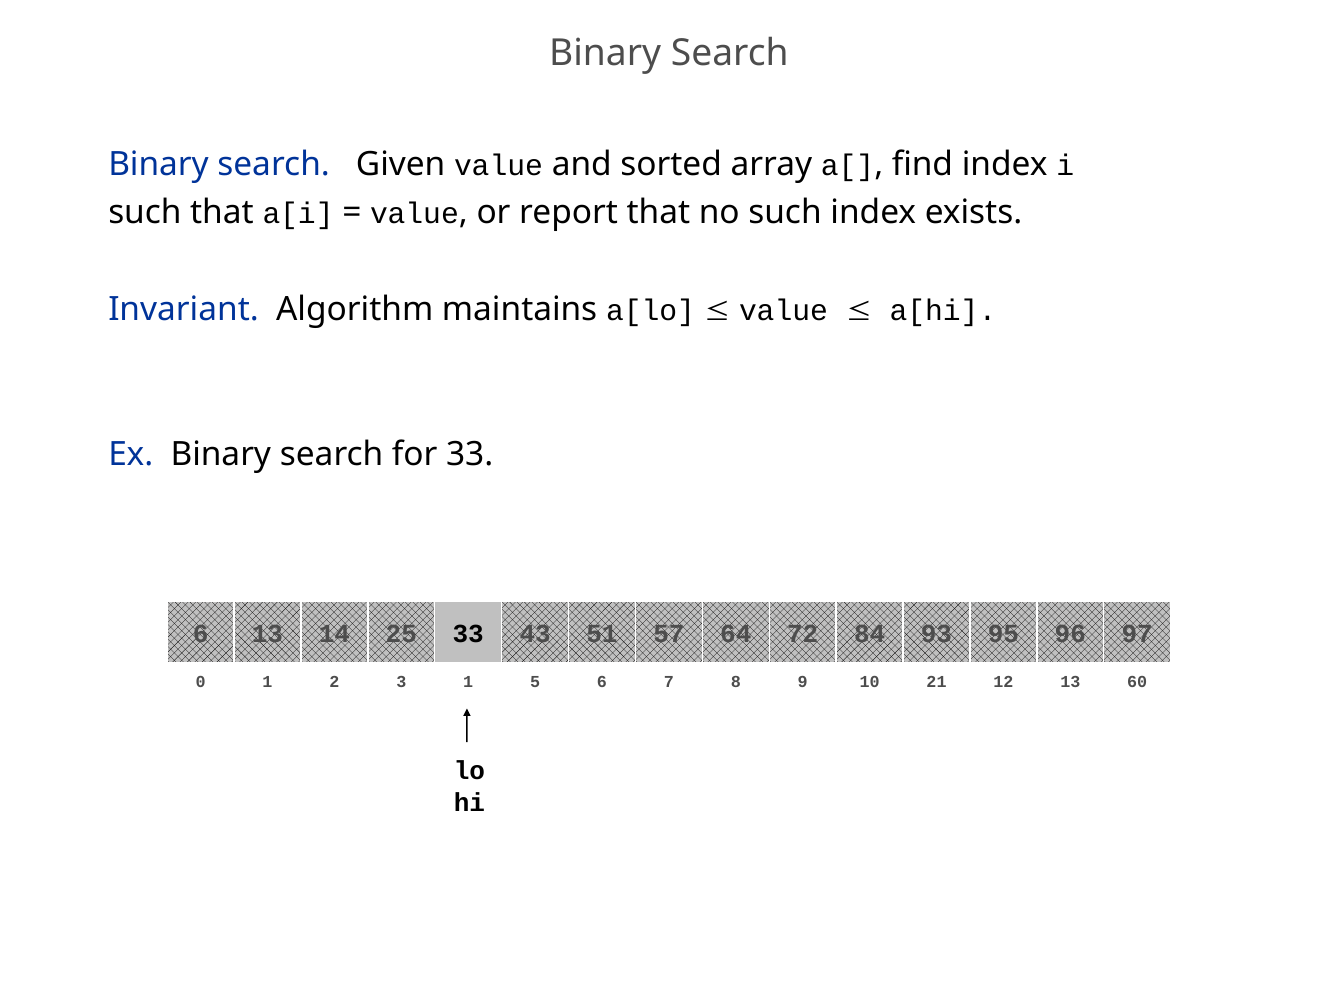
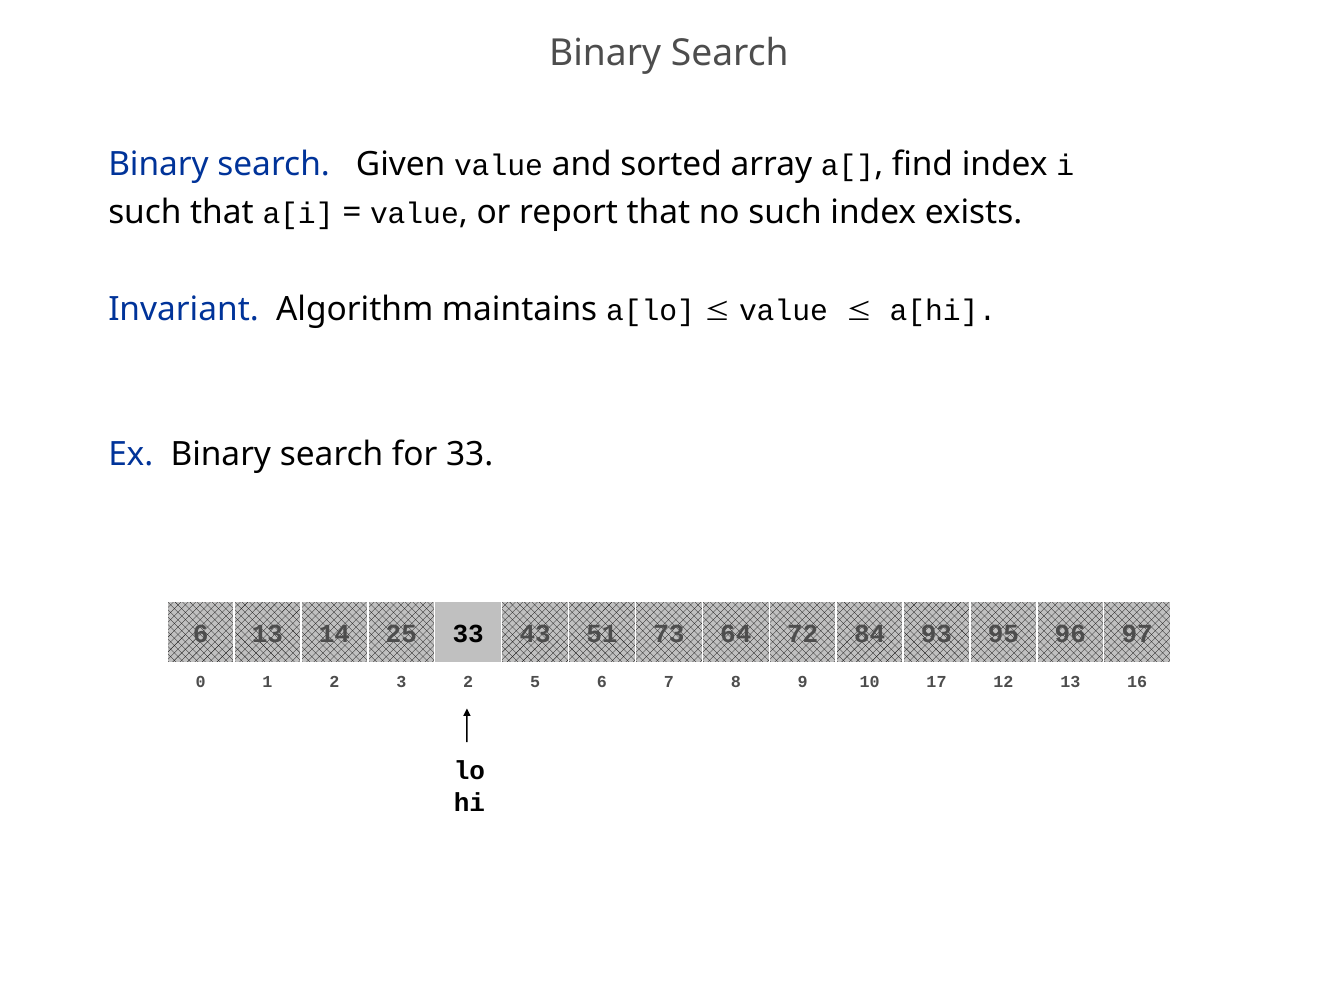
57: 57 -> 73
3 1: 1 -> 2
21: 21 -> 17
60: 60 -> 16
